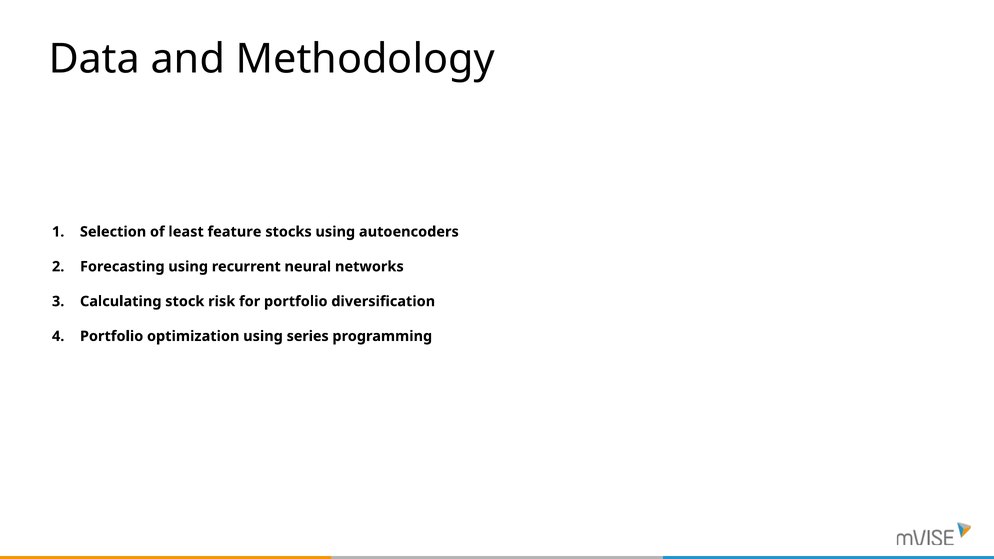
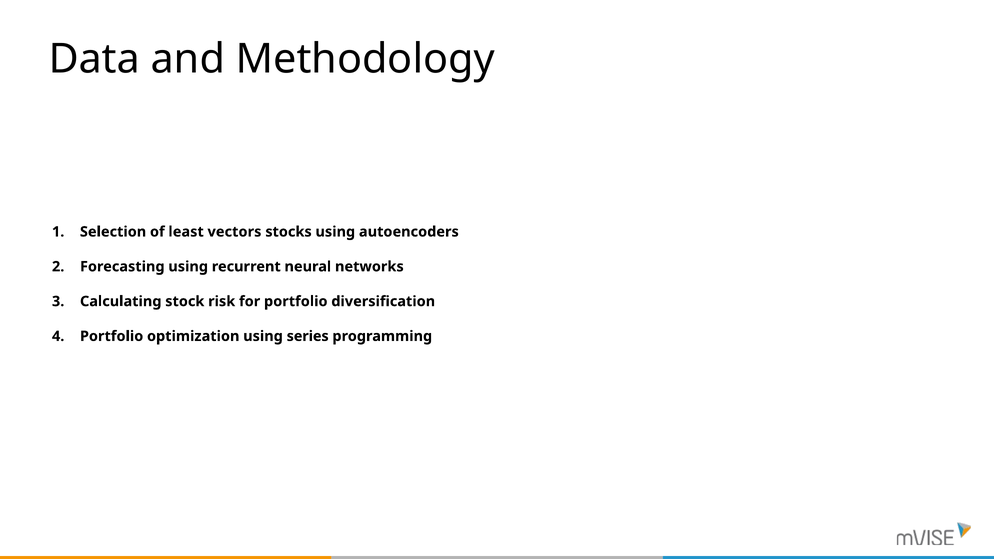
feature: feature -> vectors
